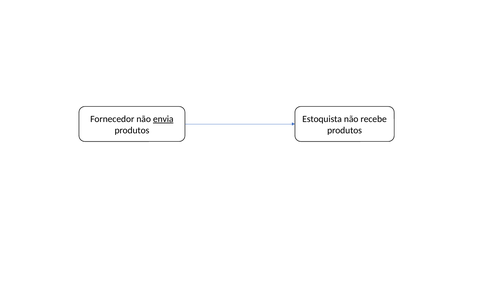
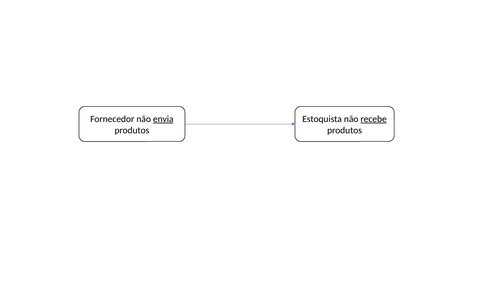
recebe underline: none -> present
